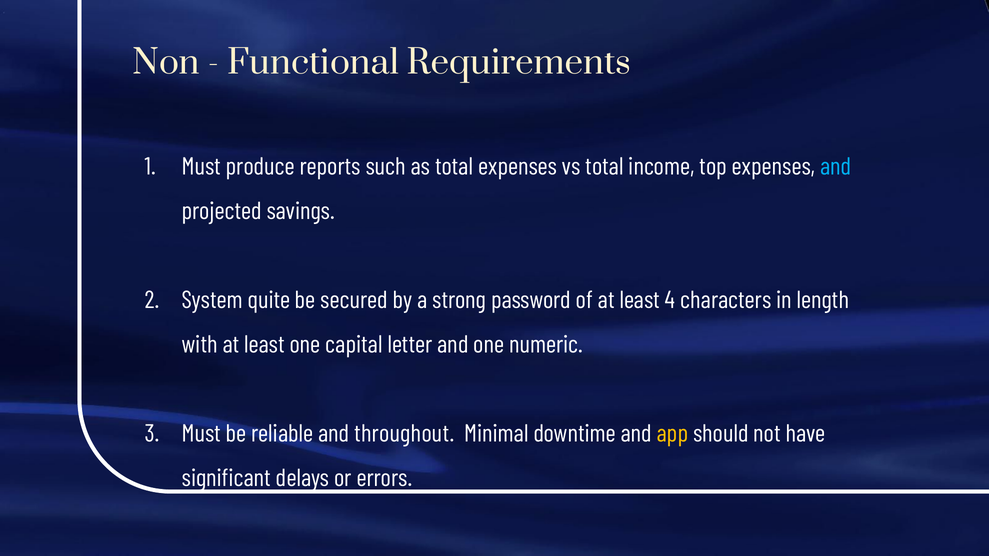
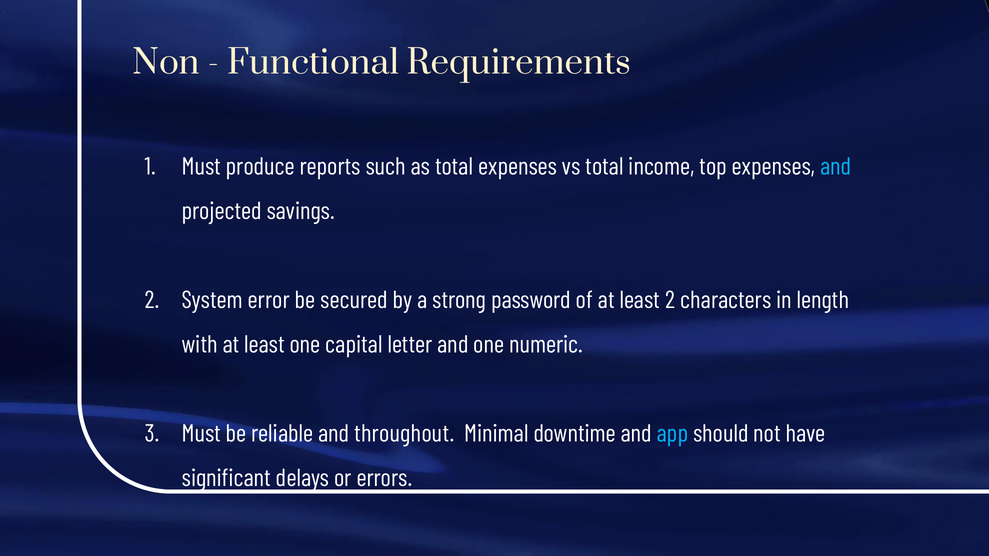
quite: quite -> error
least 4: 4 -> 2
app colour: yellow -> light blue
